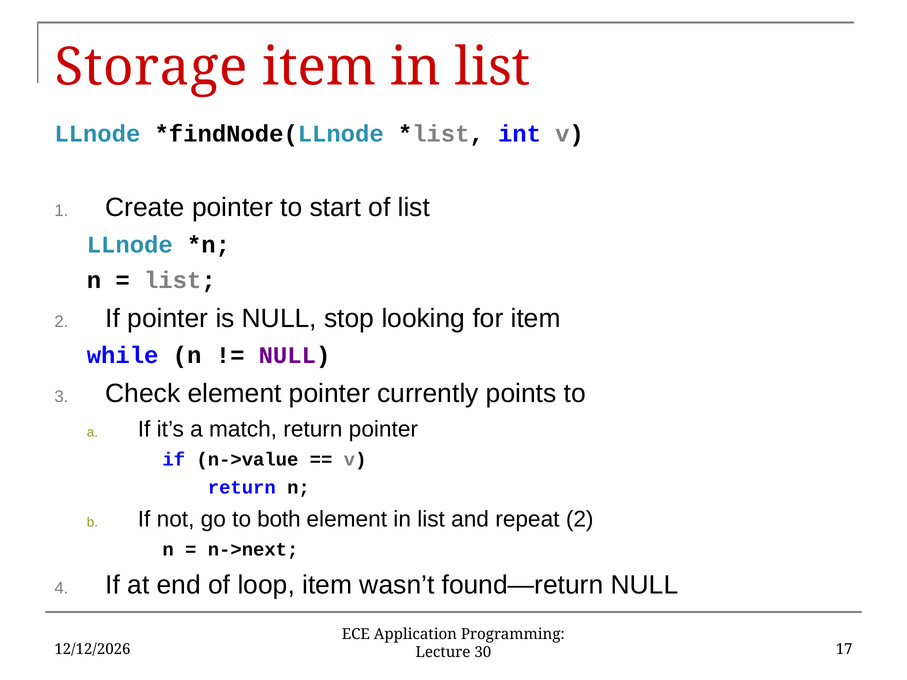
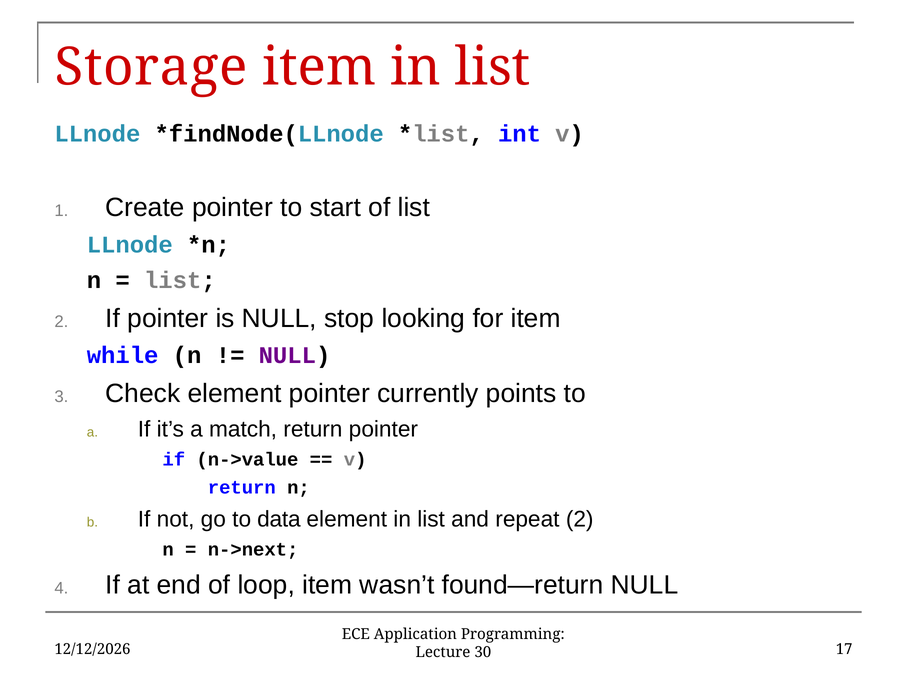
both: both -> data
